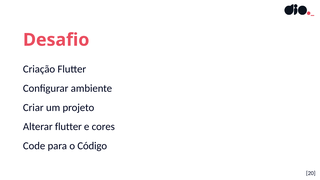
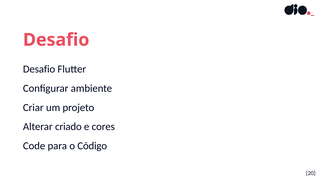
Criação at (39, 69): Criação -> Desafio
Alterar flutter: flutter -> criado
